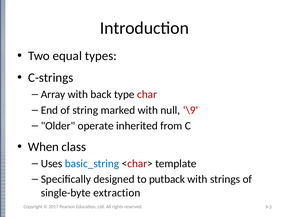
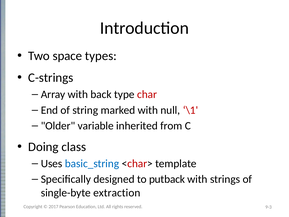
equal: equal -> space
\9: \9 -> \1
operate: operate -> variable
When: When -> Doing
